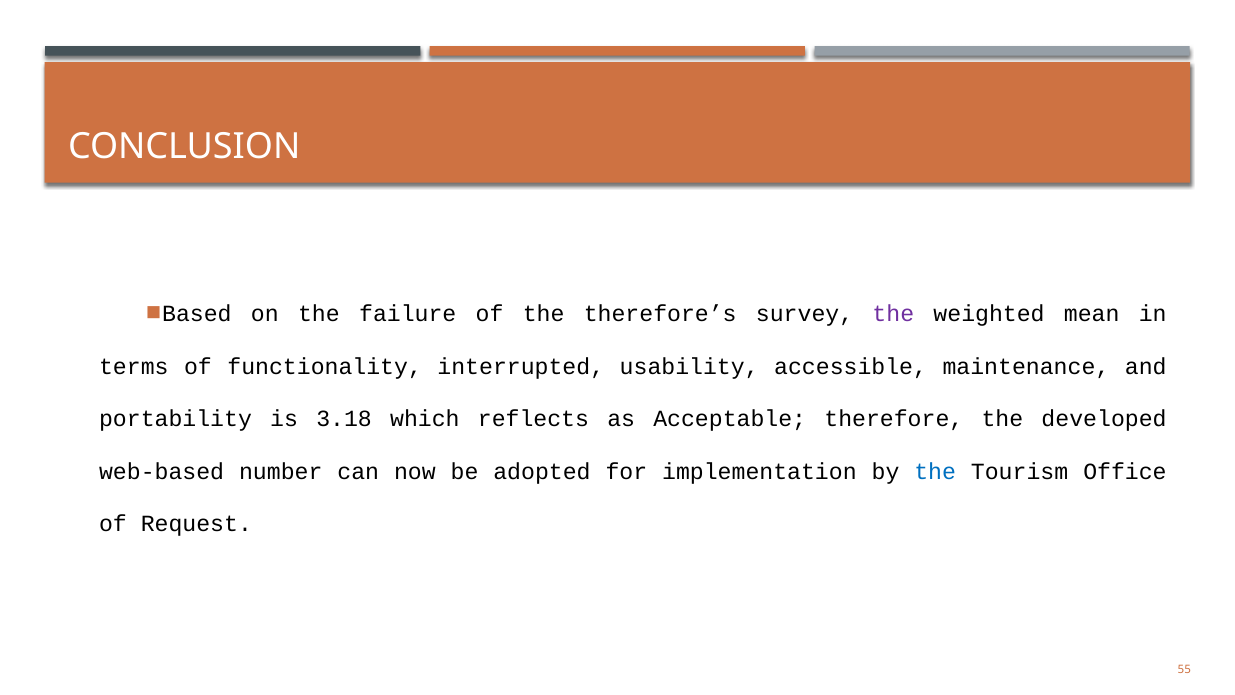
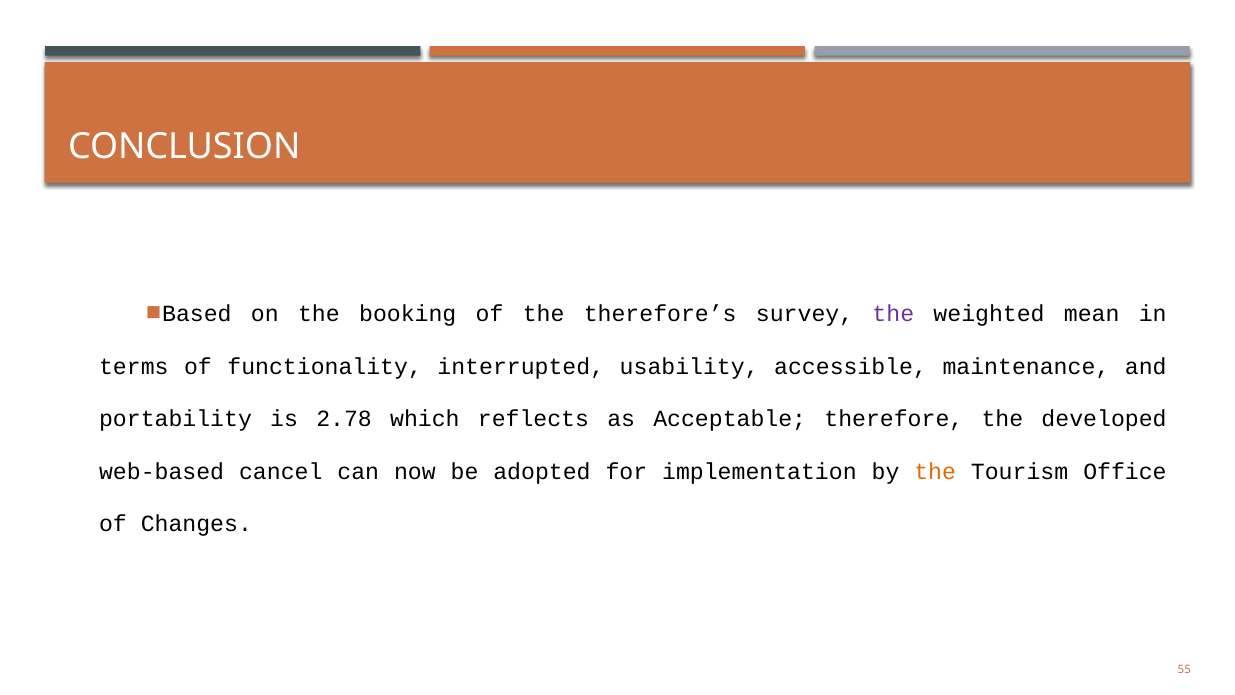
failure: failure -> booking
3.18: 3.18 -> 2.78
number: number -> cancel
the at (935, 471) colour: blue -> orange
Request: Request -> Changes
